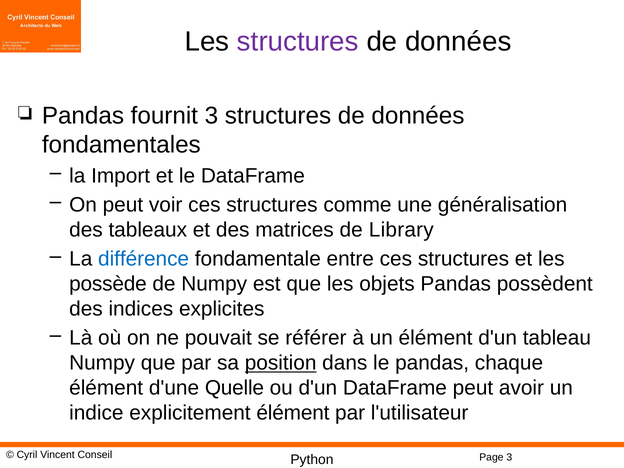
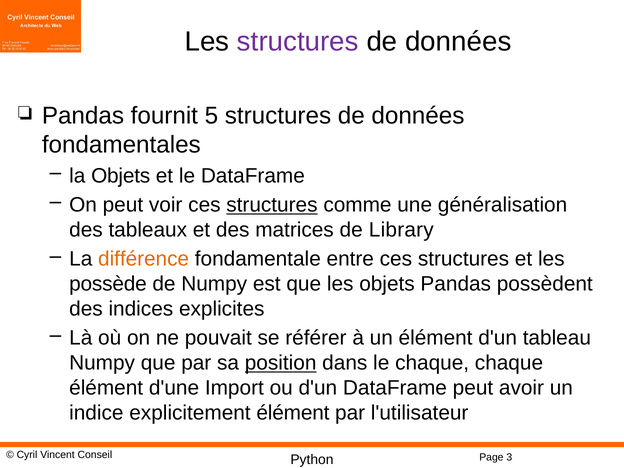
fournit 3: 3 -> 5
la Import: Import -> Objets
structures at (272, 205) underline: none -> present
différence colour: blue -> orange
le pandas: pandas -> chaque
Quelle: Quelle -> Import
